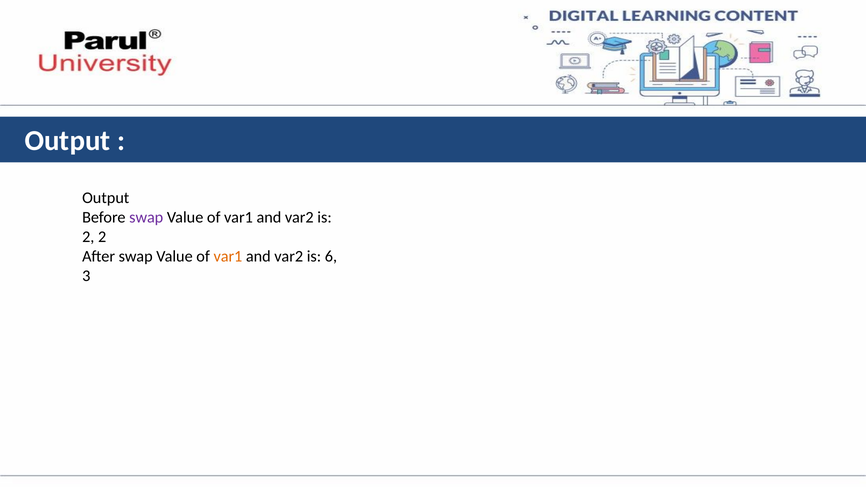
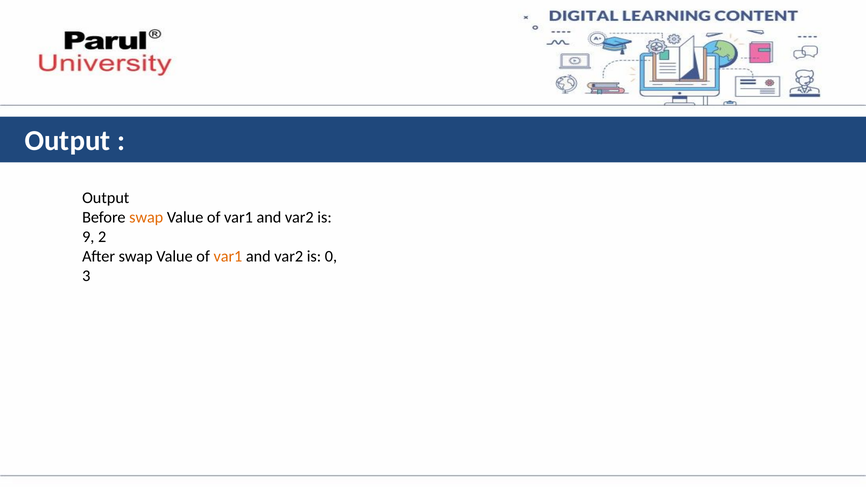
swap at (146, 218) colour: purple -> orange
2 at (88, 237): 2 -> 9
6: 6 -> 0
